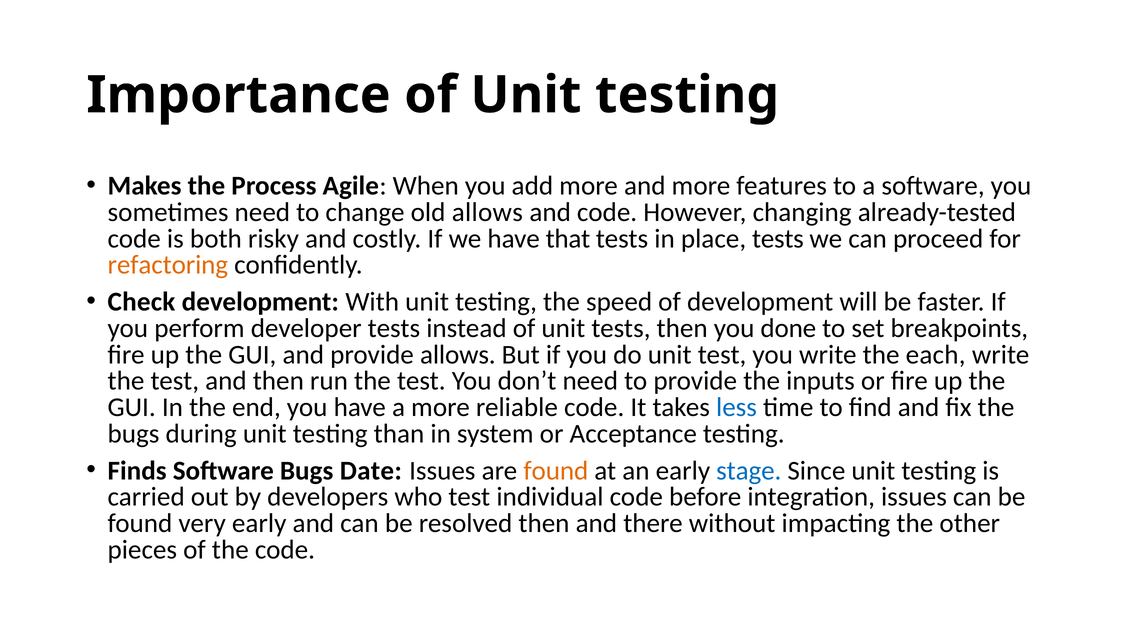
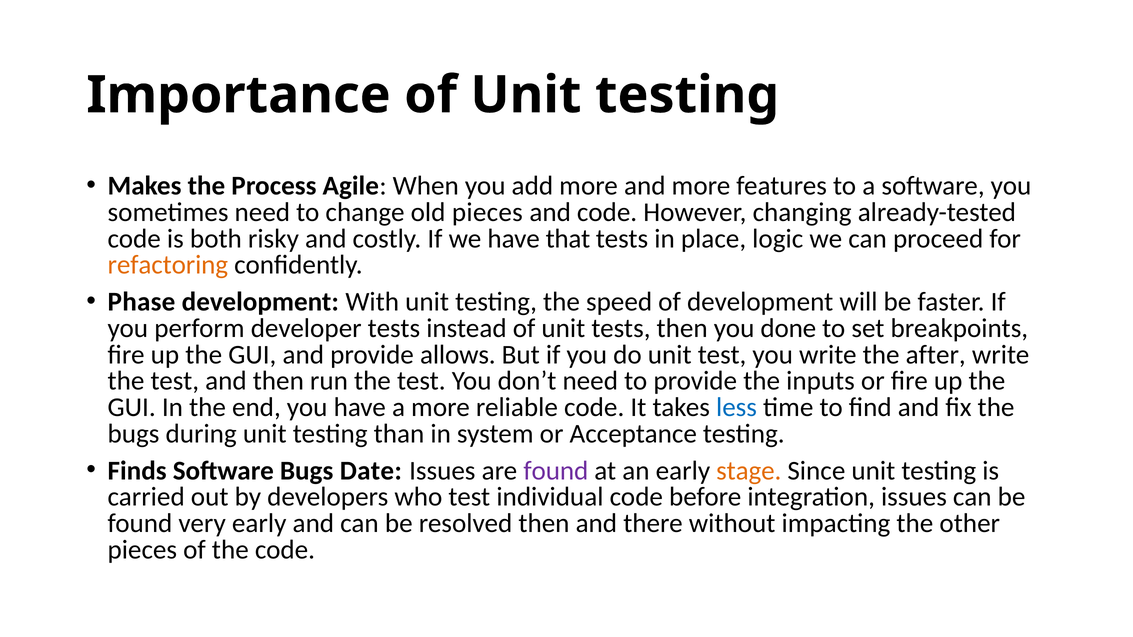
old allows: allows -> pieces
place tests: tests -> logic
Check: Check -> Phase
each: each -> after
found at (556, 471) colour: orange -> purple
stage colour: blue -> orange
